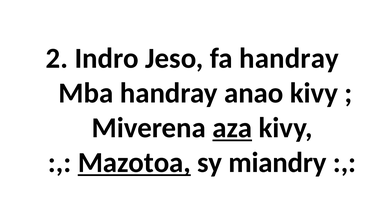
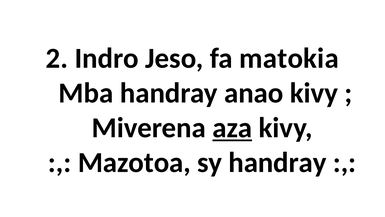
fa handray: handray -> matokia
Mazotoa underline: present -> none
sy miandry: miandry -> handray
